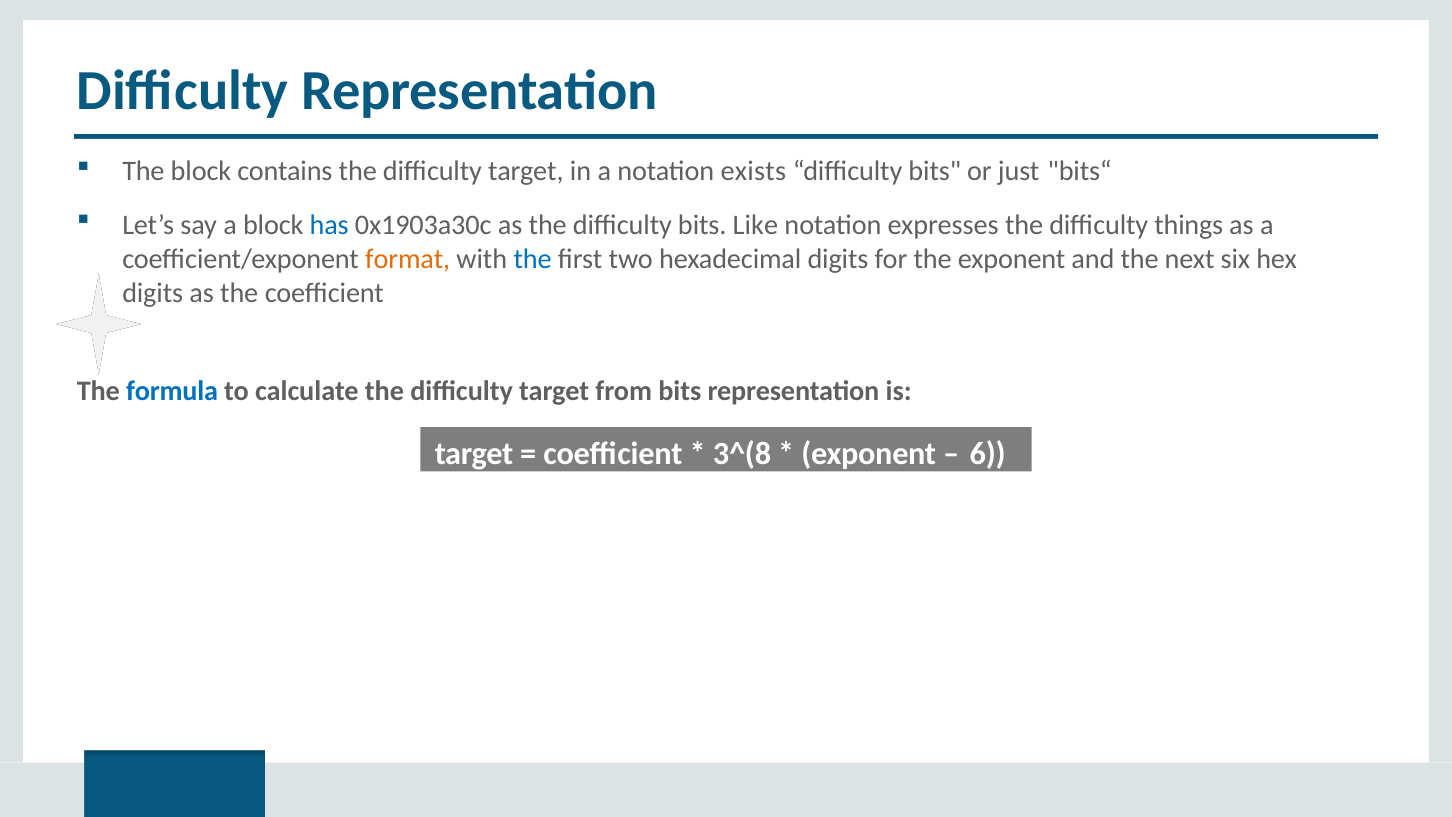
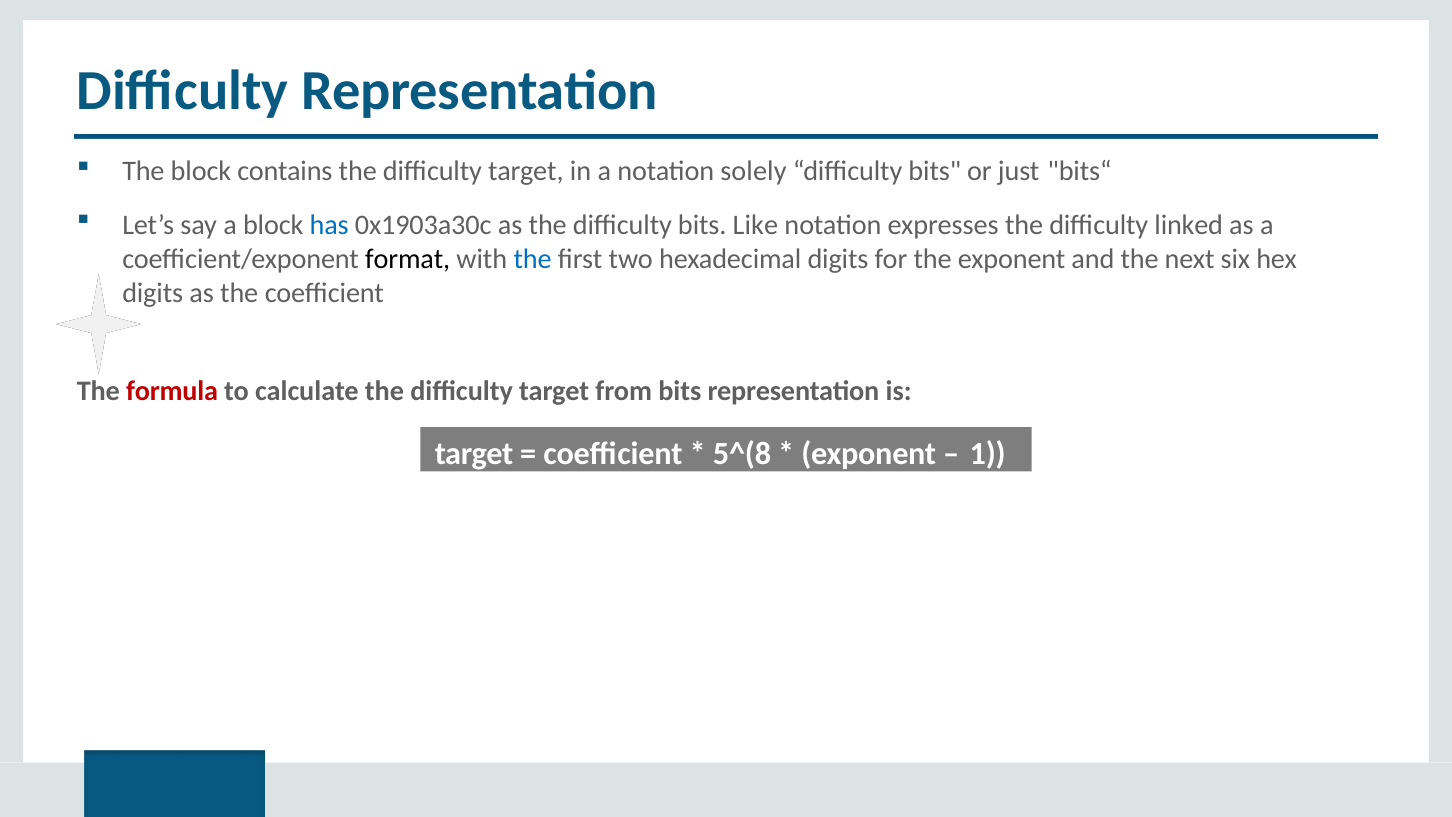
exists: exists -> solely
things: things -> linked
format colour: orange -> black
formula colour: blue -> red
3^(8: 3^(8 -> 5^(8
6: 6 -> 1
